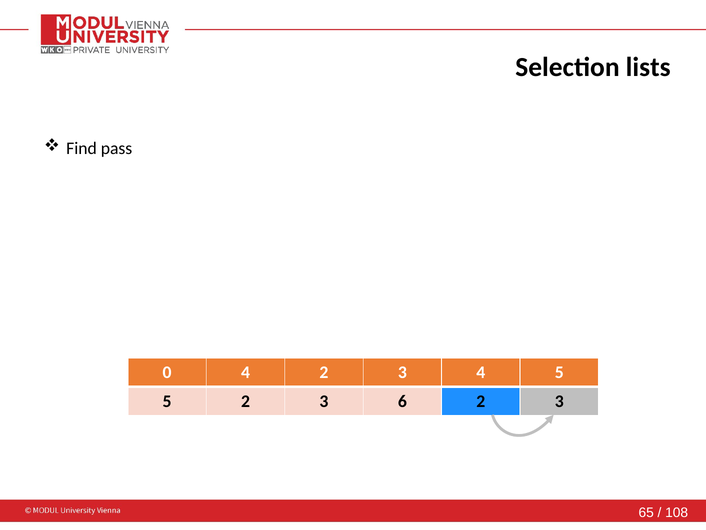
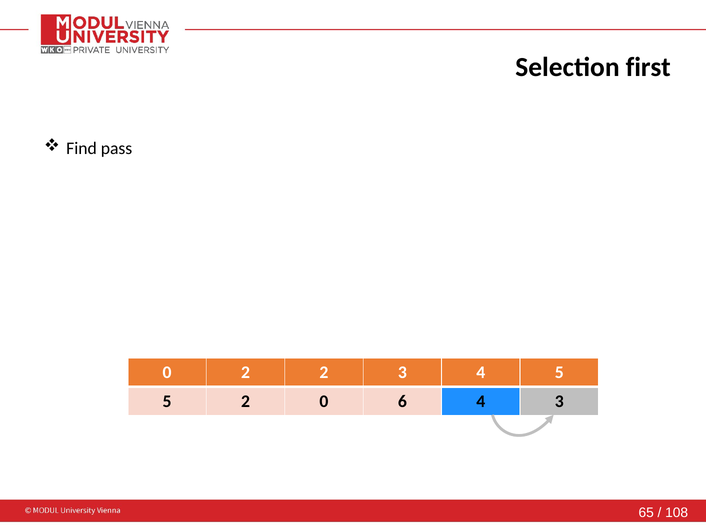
lists: lists -> first
0 4: 4 -> 2
5 2 3: 3 -> 0
6 2: 2 -> 4
